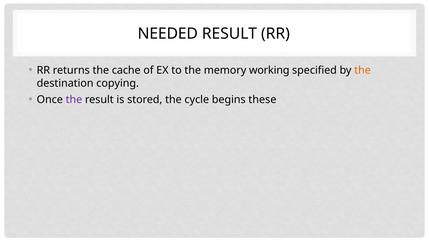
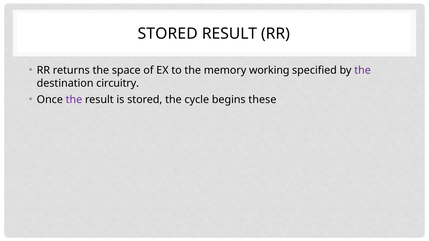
NEEDED at (168, 34): NEEDED -> STORED
cache: cache -> space
the at (363, 70) colour: orange -> purple
copying: copying -> circuitry
